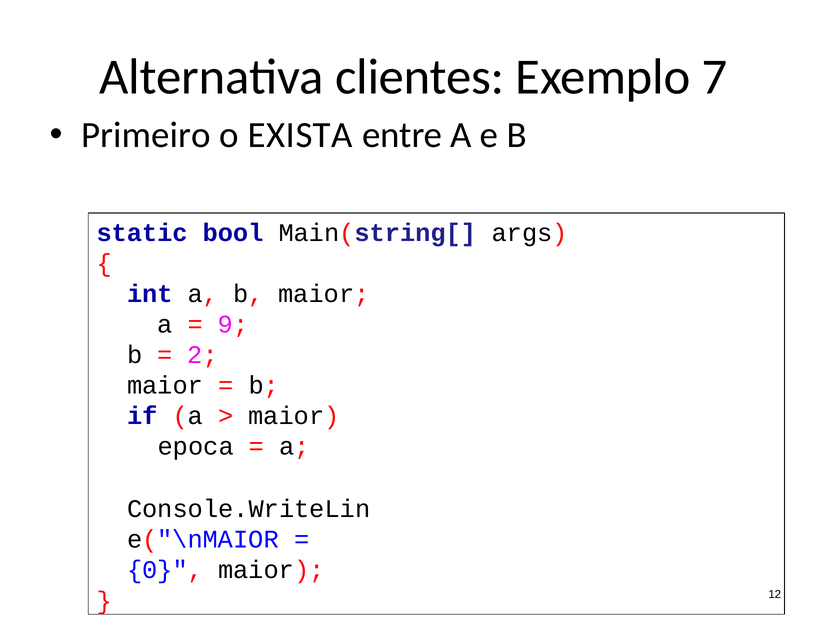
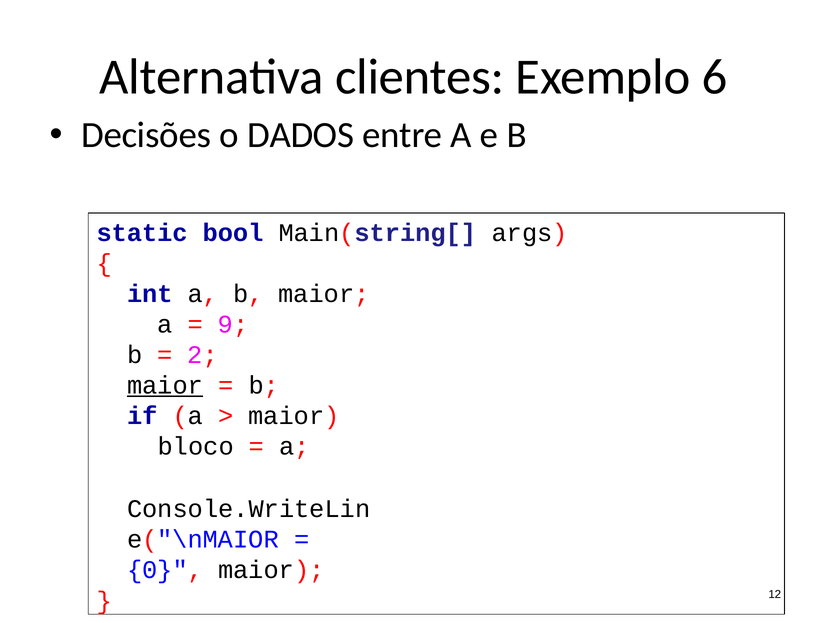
7: 7 -> 6
Primeiro: Primeiro -> Decisões
EXISTA: EXISTA -> DADOS
maior at (165, 385) underline: none -> present
epoca: epoca -> bloco
